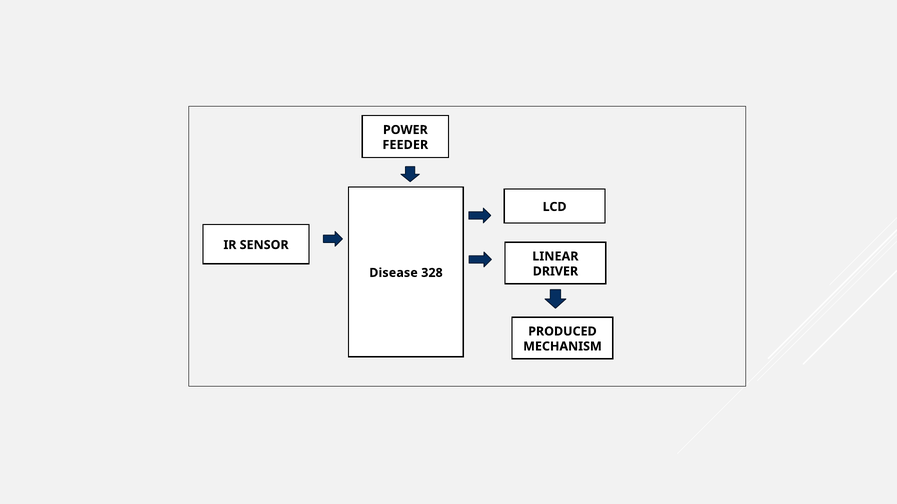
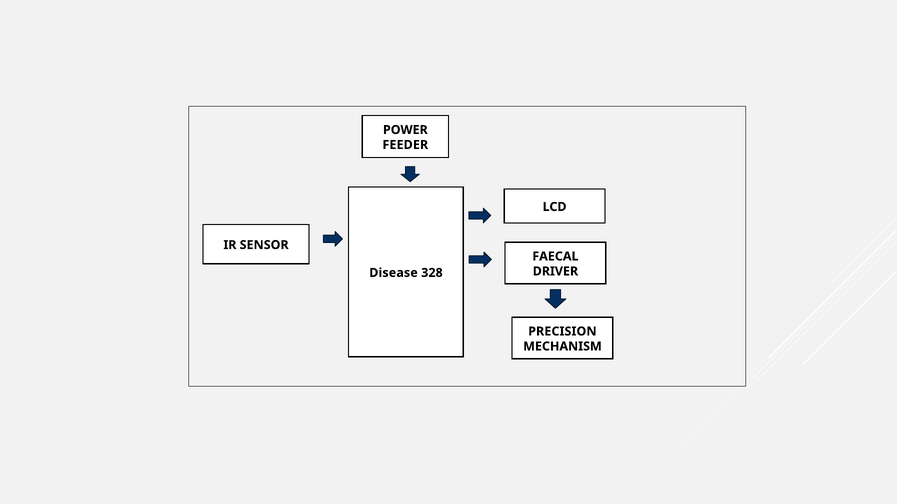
LINEAR: LINEAR -> FAECAL
PRODUCED: PRODUCED -> PRECISION
